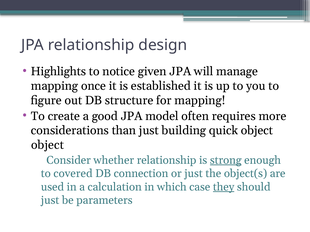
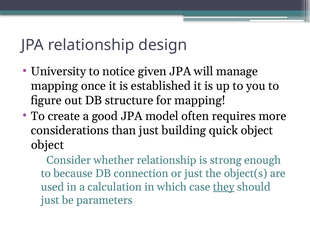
Highlights: Highlights -> University
strong underline: present -> none
covered: covered -> because
